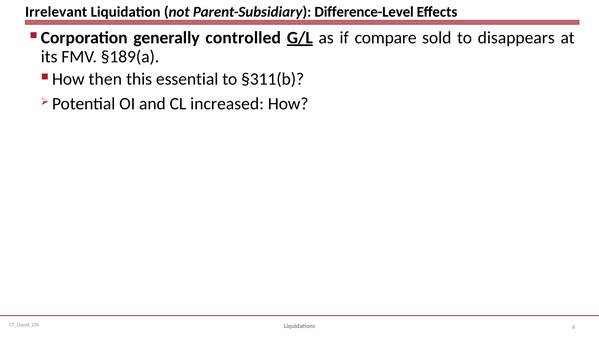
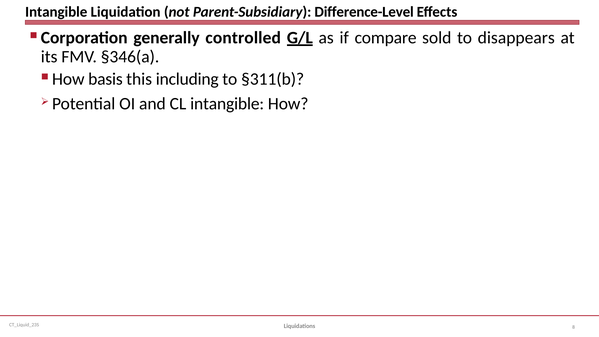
Irrelevant at (56, 12): Irrelevant -> Intangible
§189(a: §189(a -> §346(a
then: then -> basis
essential: essential -> including
CL increased: increased -> intangible
